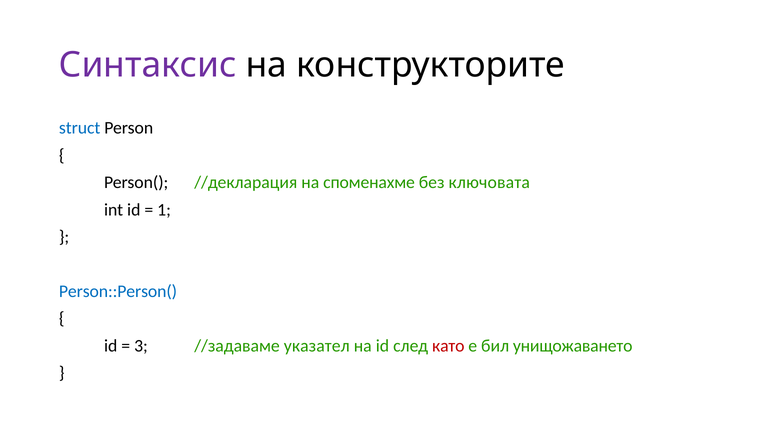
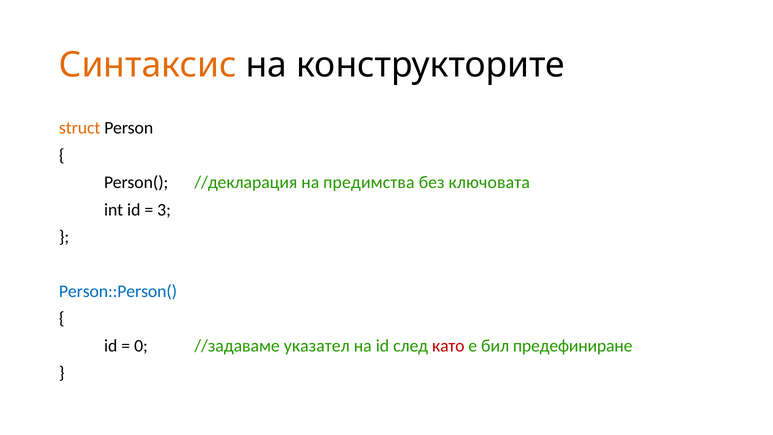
Синтаксис colour: purple -> orange
struct colour: blue -> orange
споменахме: споменахме -> предимства
1: 1 -> 3
3: 3 -> 0
унищожаването: унищожаването -> предефиниране
